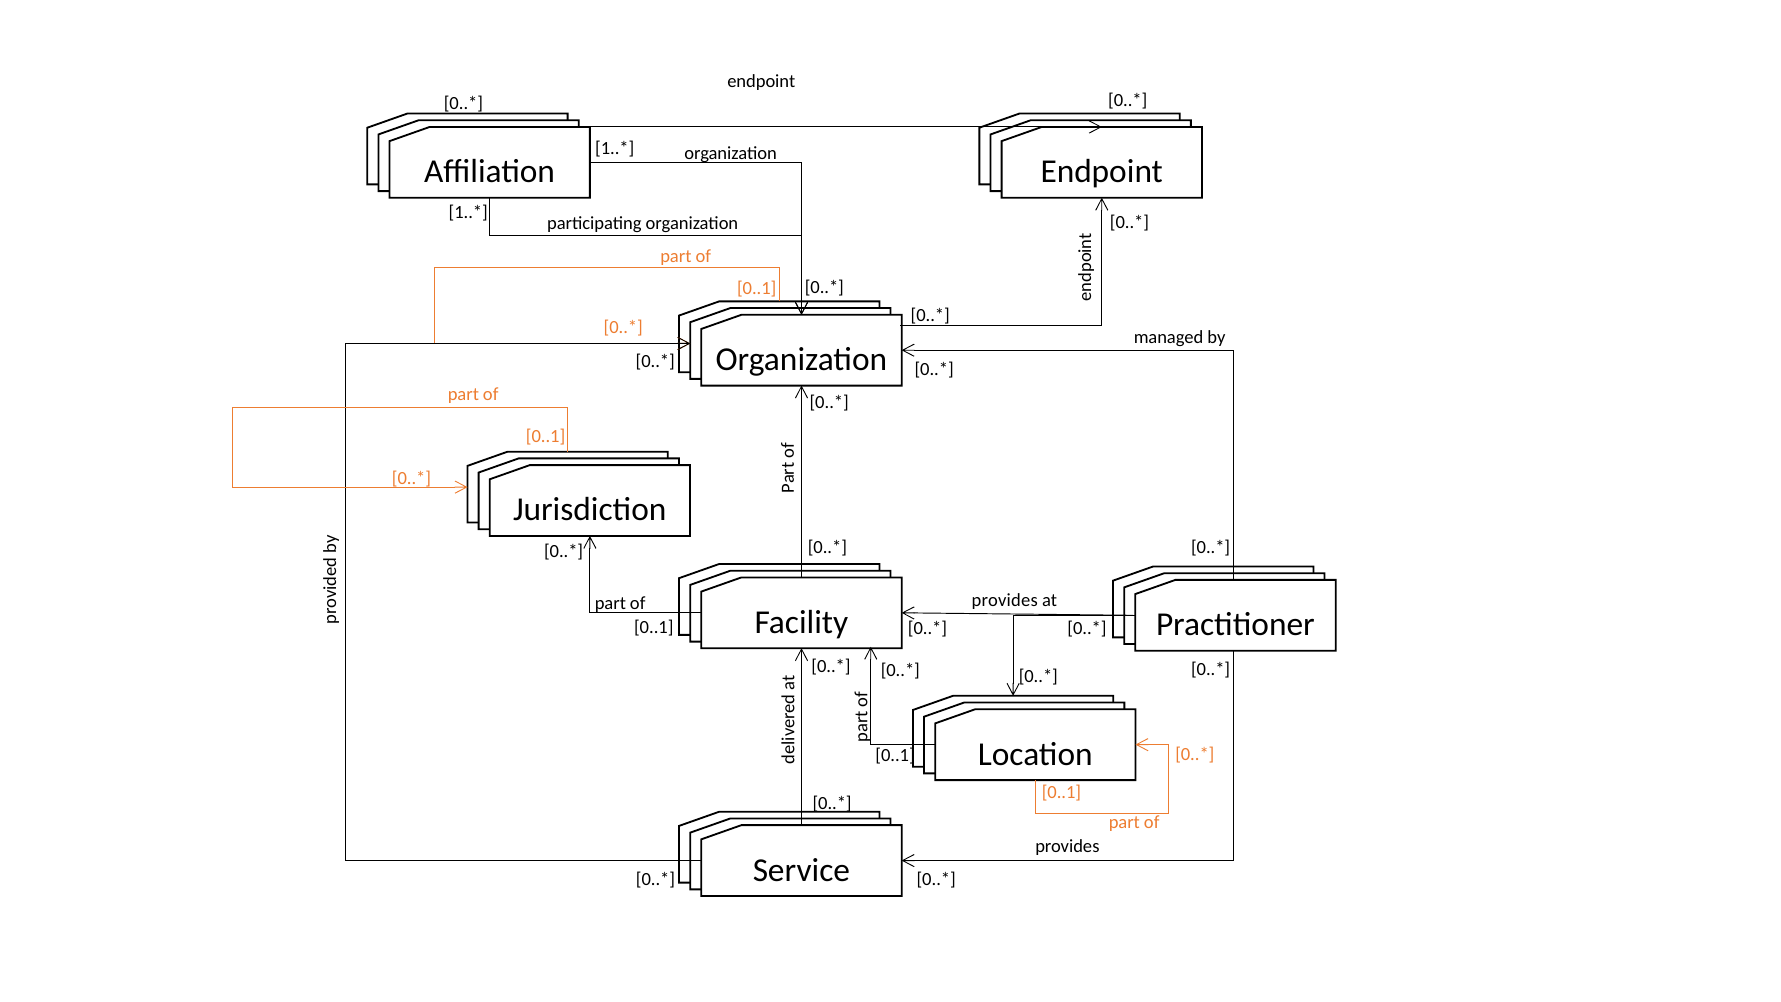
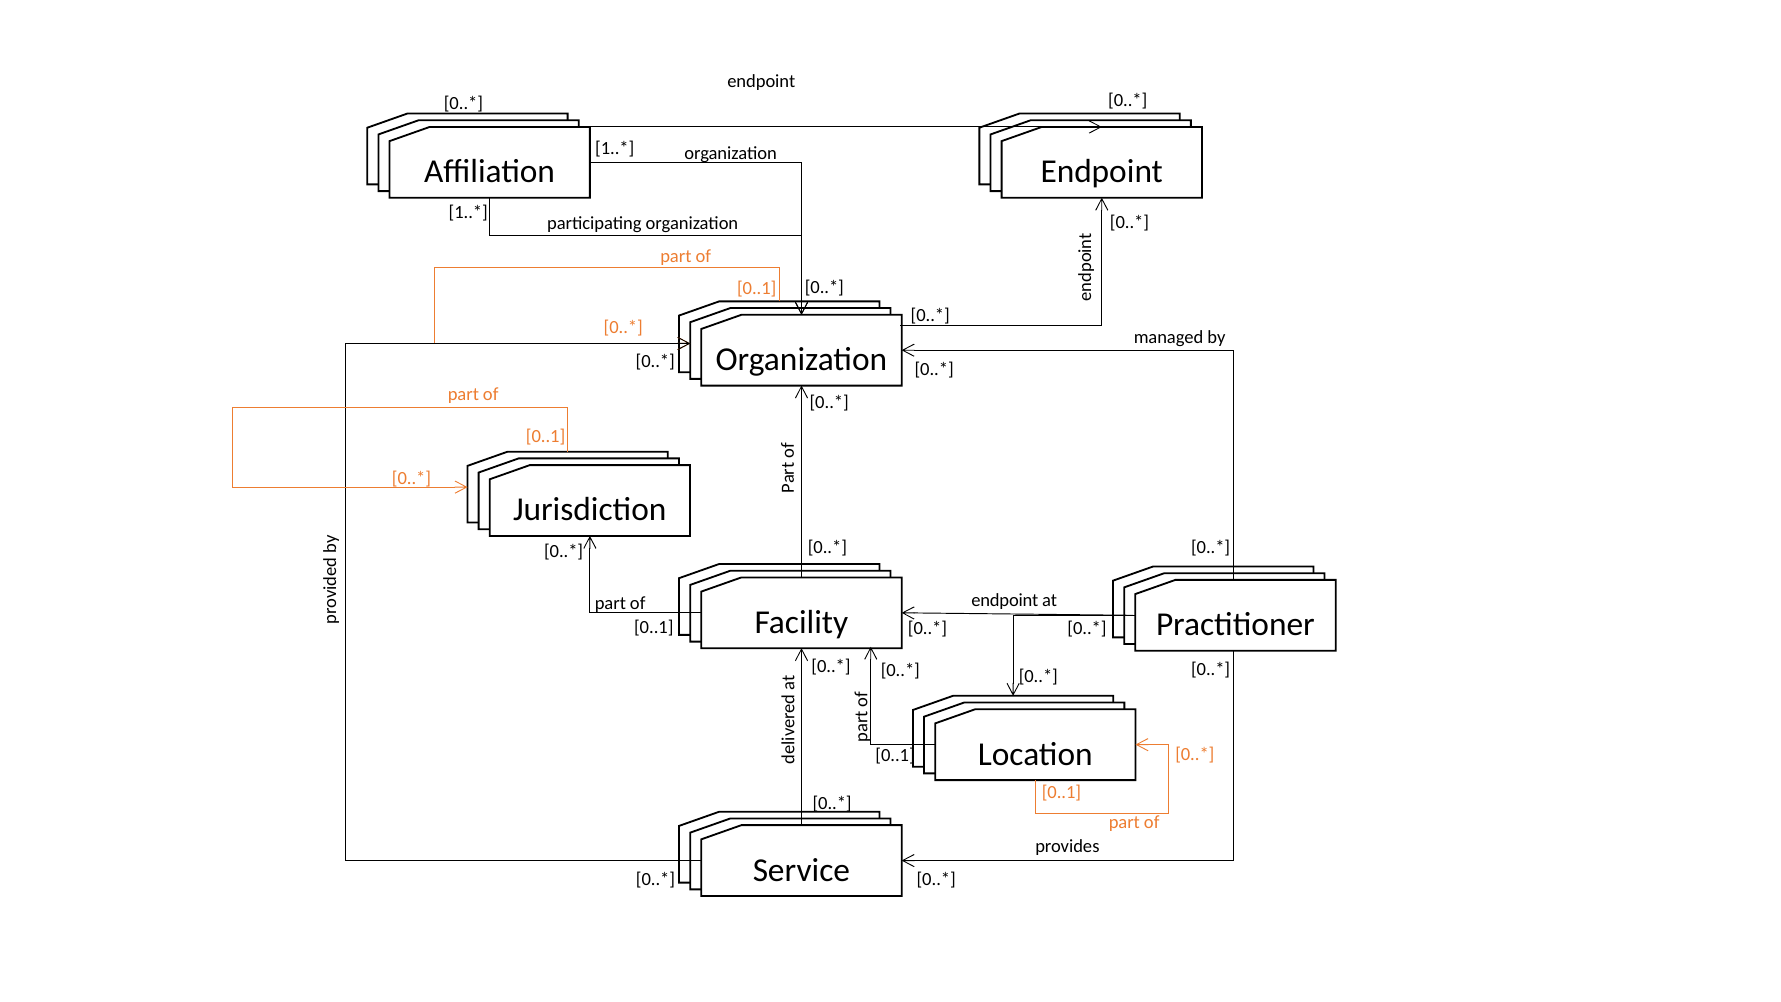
provides at (1005, 600): provides -> endpoint
